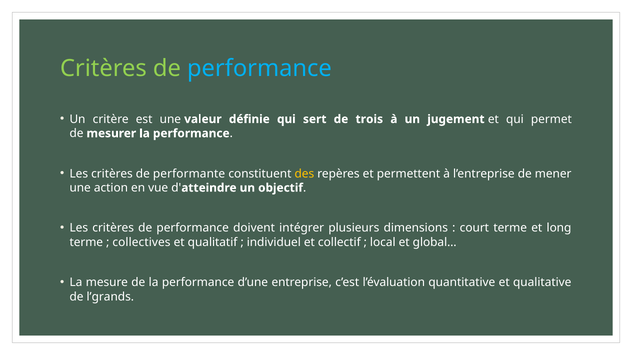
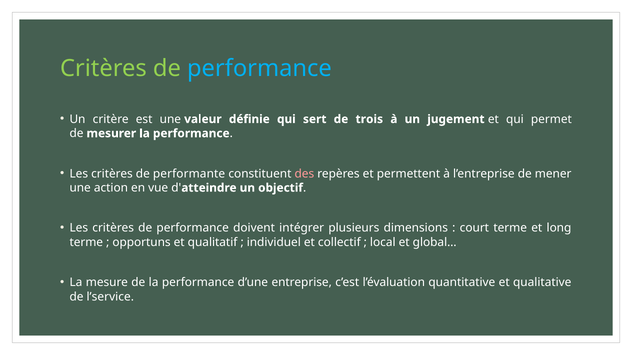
des colour: yellow -> pink
collectives: collectives -> opportuns
l’grands: l’grands -> l’service
